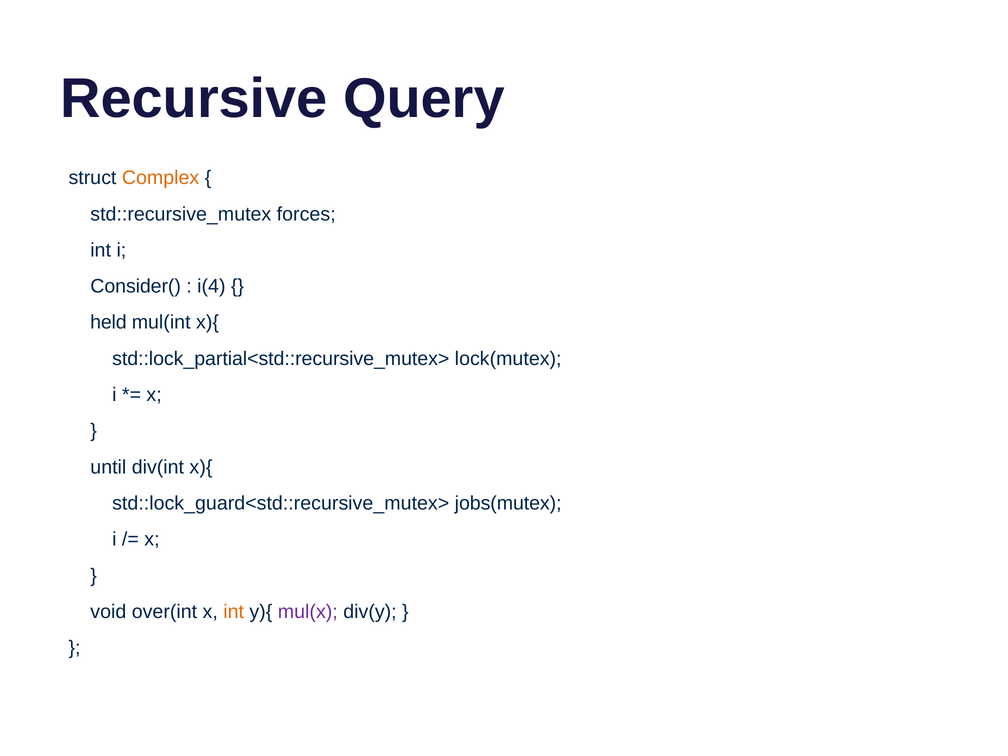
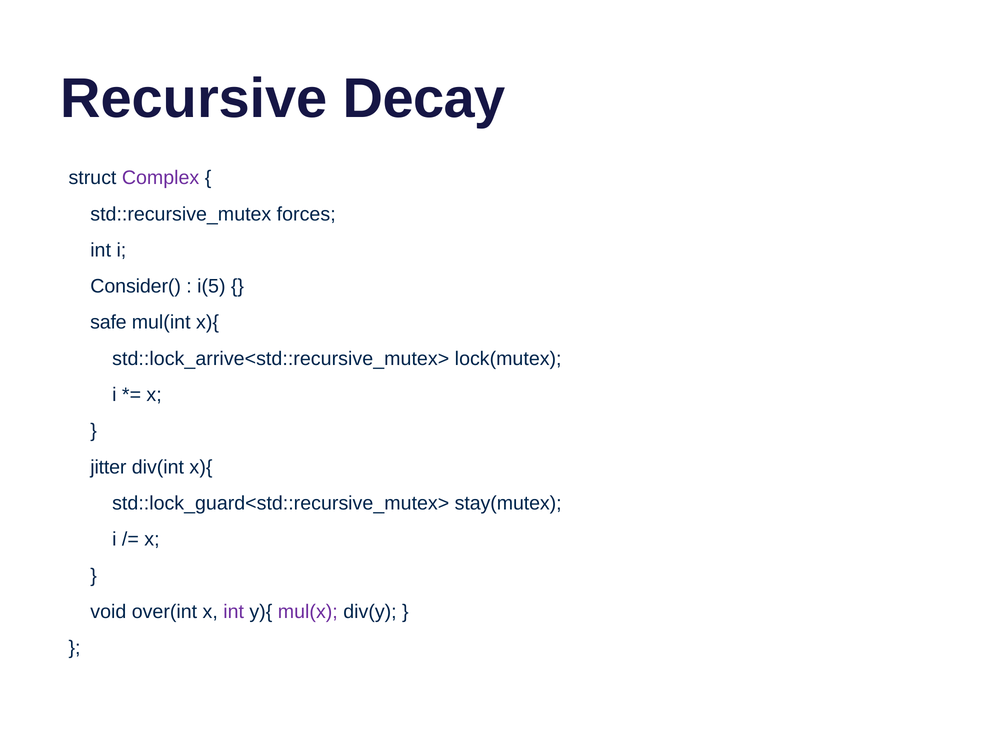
Query: Query -> Decay
Complex colour: orange -> purple
i(4: i(4 -> i(5
held: held -> safe
std::lock_partial<std::recursive_mutex>: std::lock_partial<std::recursive_mutex> -> std::lock_arrive<std::recursive_mutex>
until: until -> jitter
jobs(mutex: jobs(mutex -> stay(mutex
int at (234, 612) colour: orange -> purple
